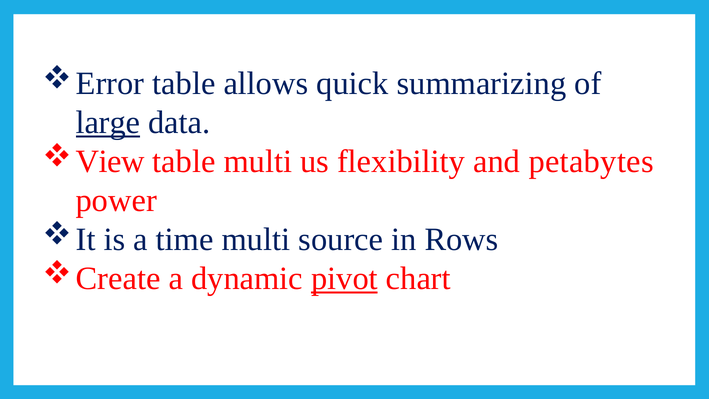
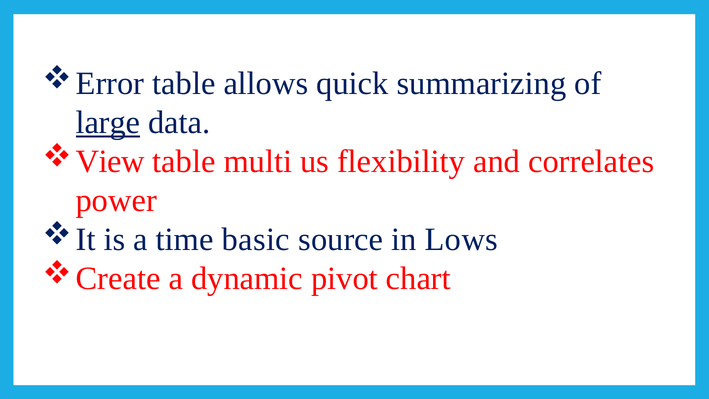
petabytes: petabytes -> correlates
time multi: multi -> basic
Rows: Rows -> Lows
pivot underline: present -> none
